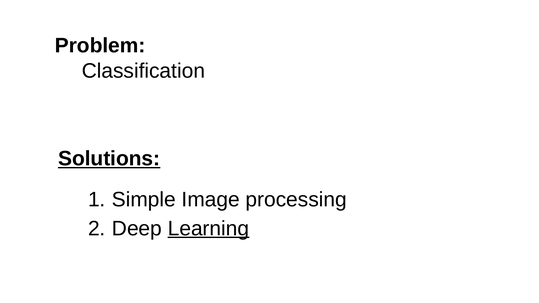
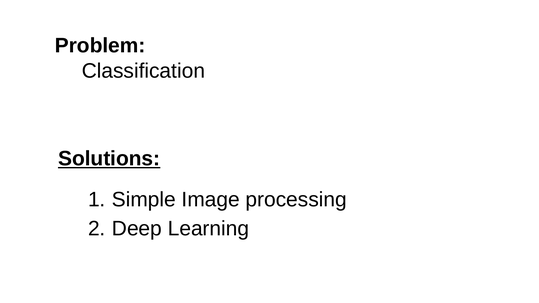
Learning underline: present -> none
